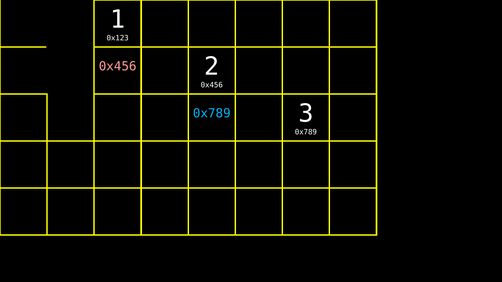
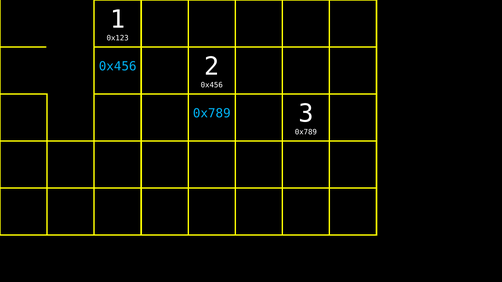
0x456 at (118, 66) colour: pink -> light blue
